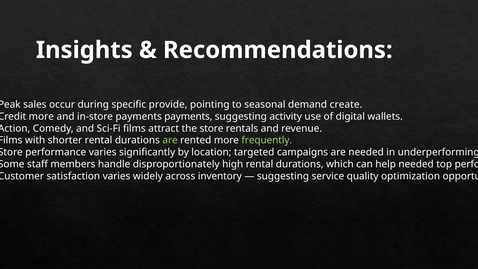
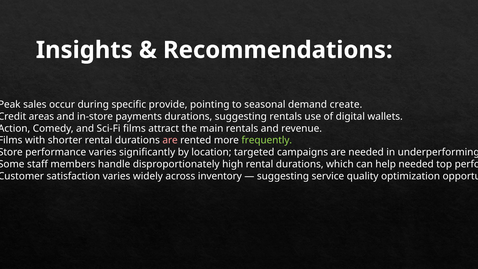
more at (41, 116): more -> areas
payments payments: payments -> durations
suggesting activity: activity -> rentals
the store: store -> main
are at (170, 140) colour: light green -> pink
